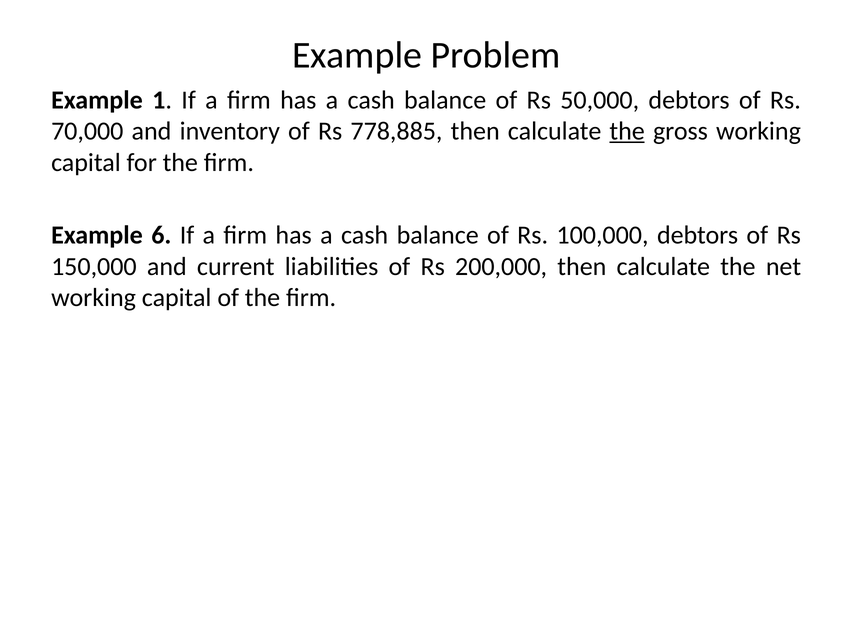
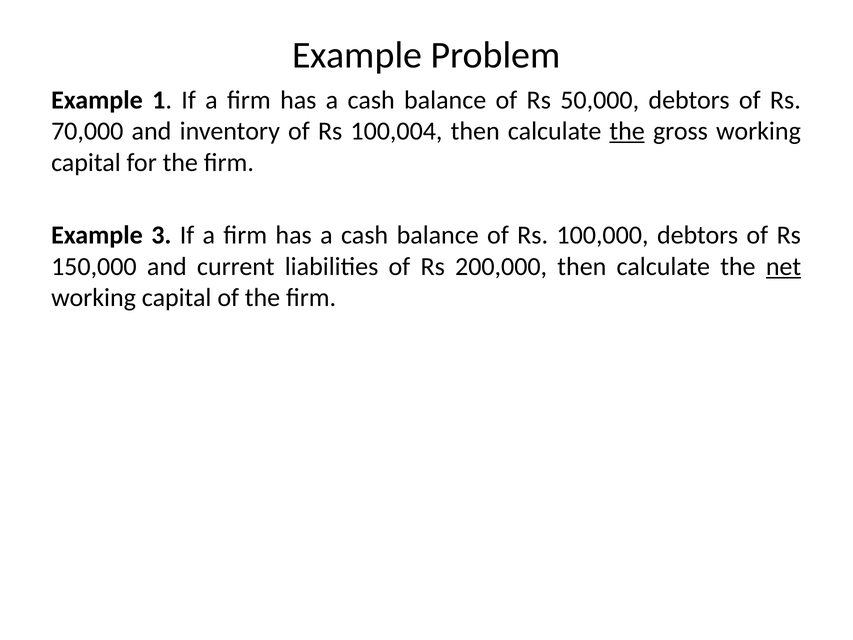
778,885: 778,885 -> 100,004
6: 6 -> 3
net underline: none -> present
